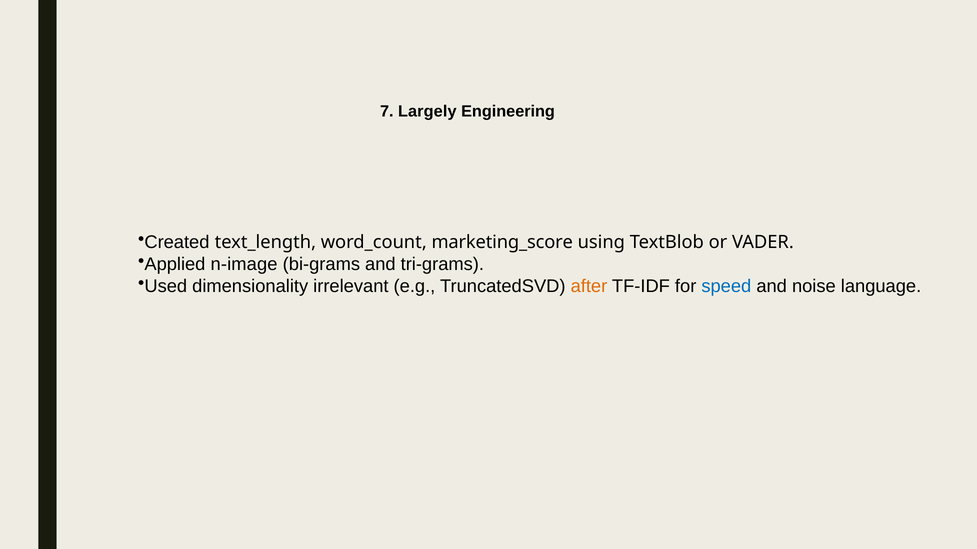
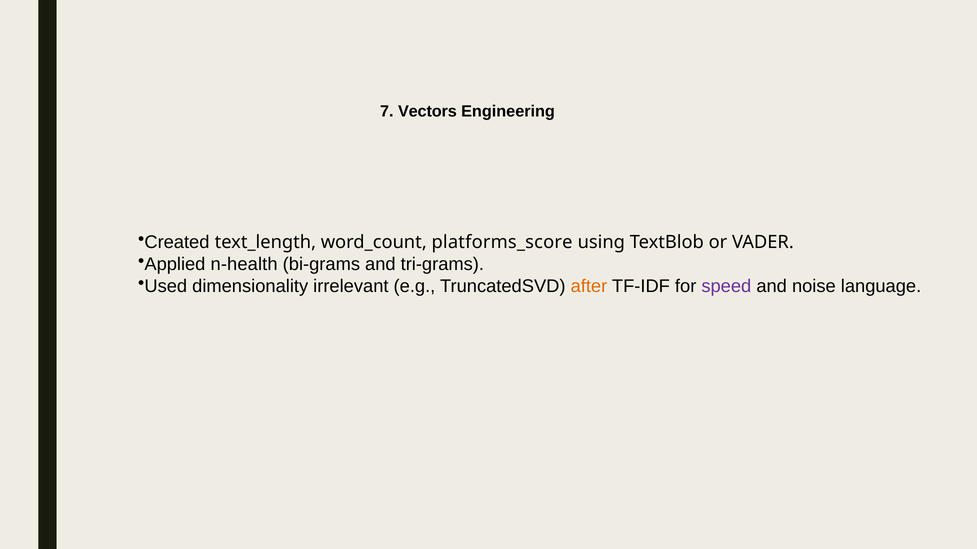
Largely: Largely -> Vectors
marketing_score: marketing_score -> platforms_score
n-image: n-image -> n-health
speed colour: blue -> purple
